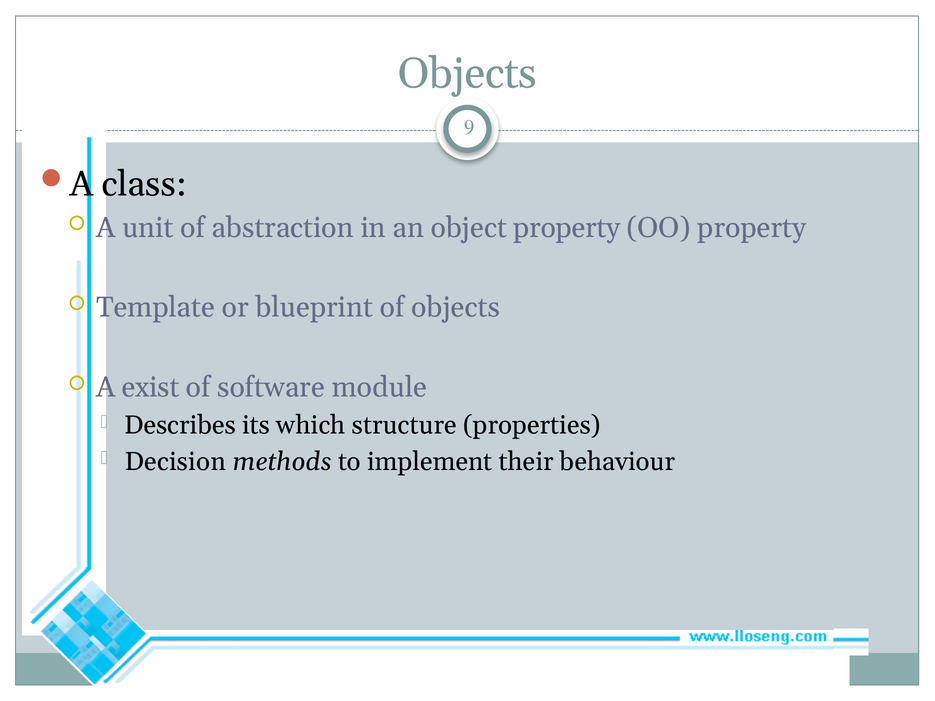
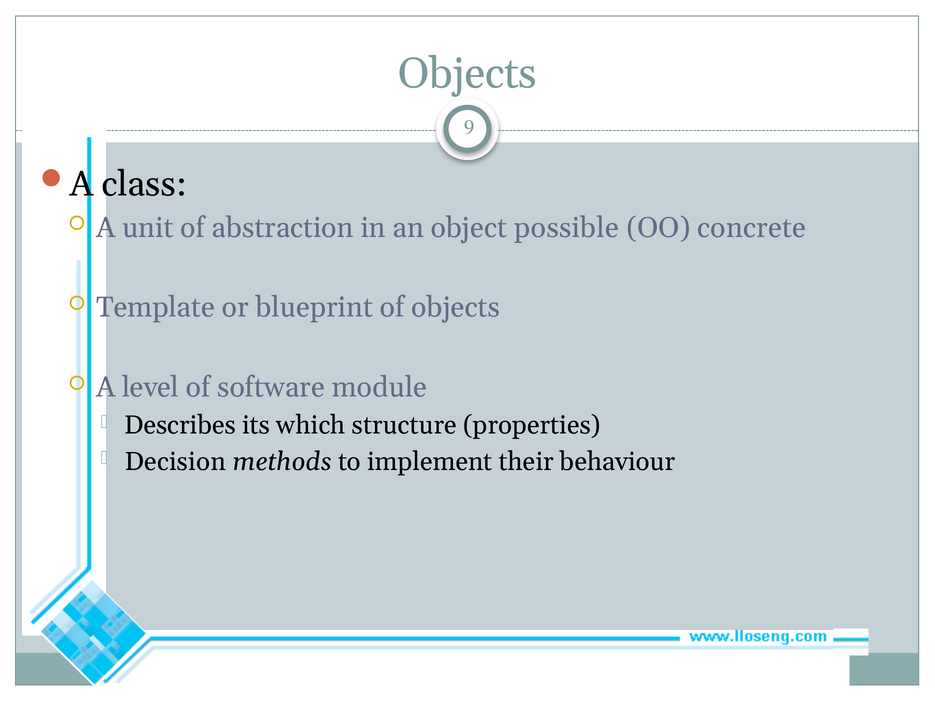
object property: property -> possible
OO property: property -> concrete
exist: exist -> level
